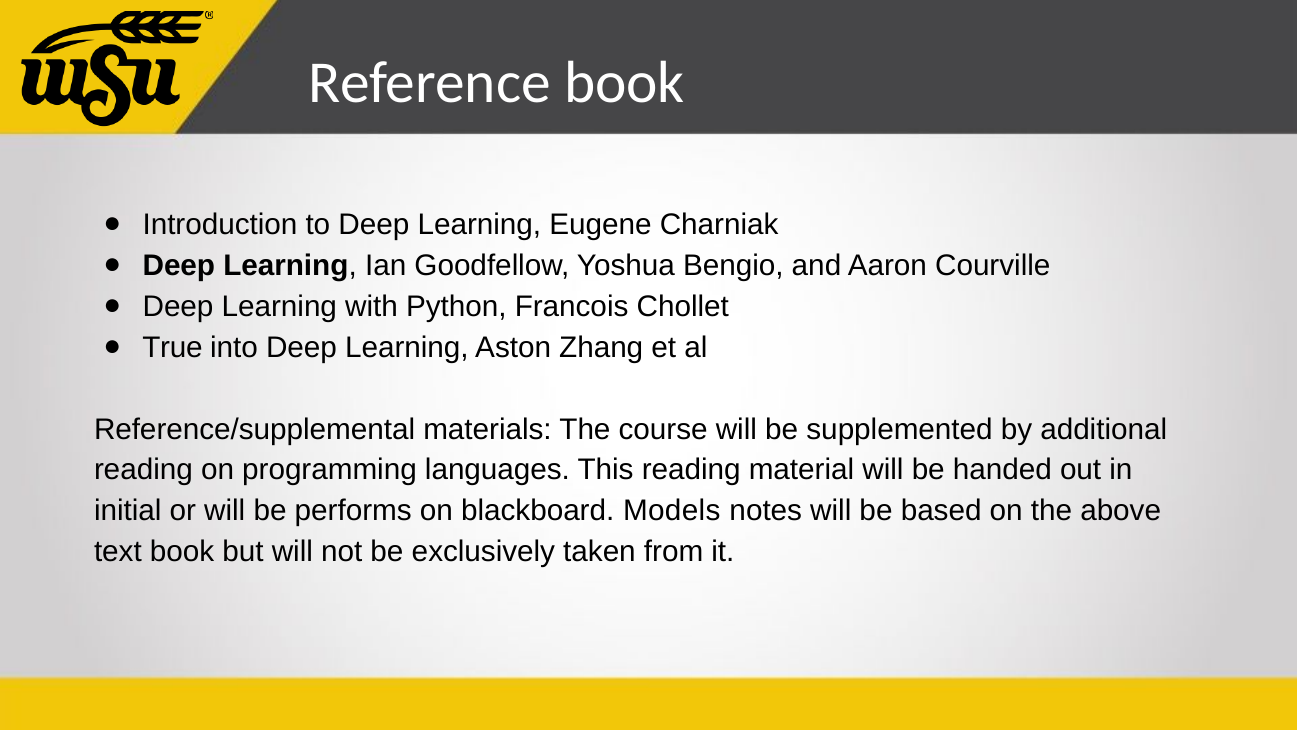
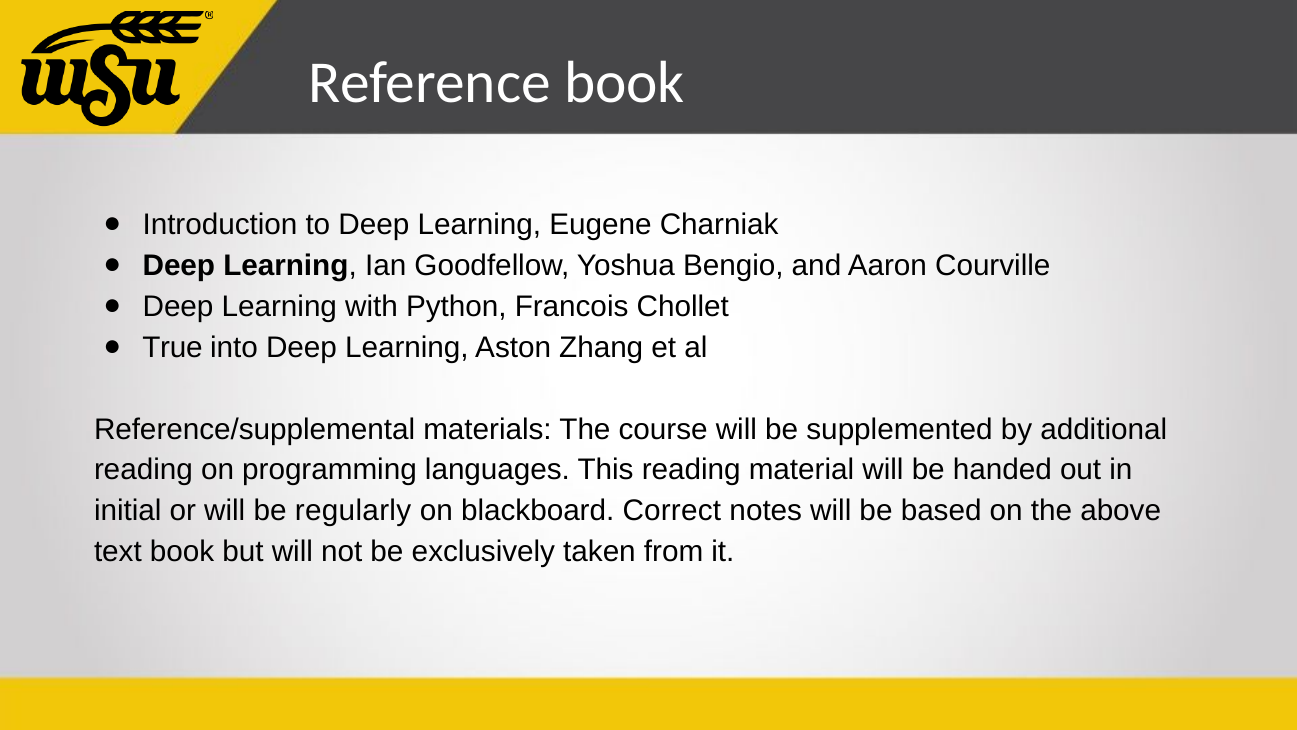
performs: performs -> regularly
Models: Models -> Correct
